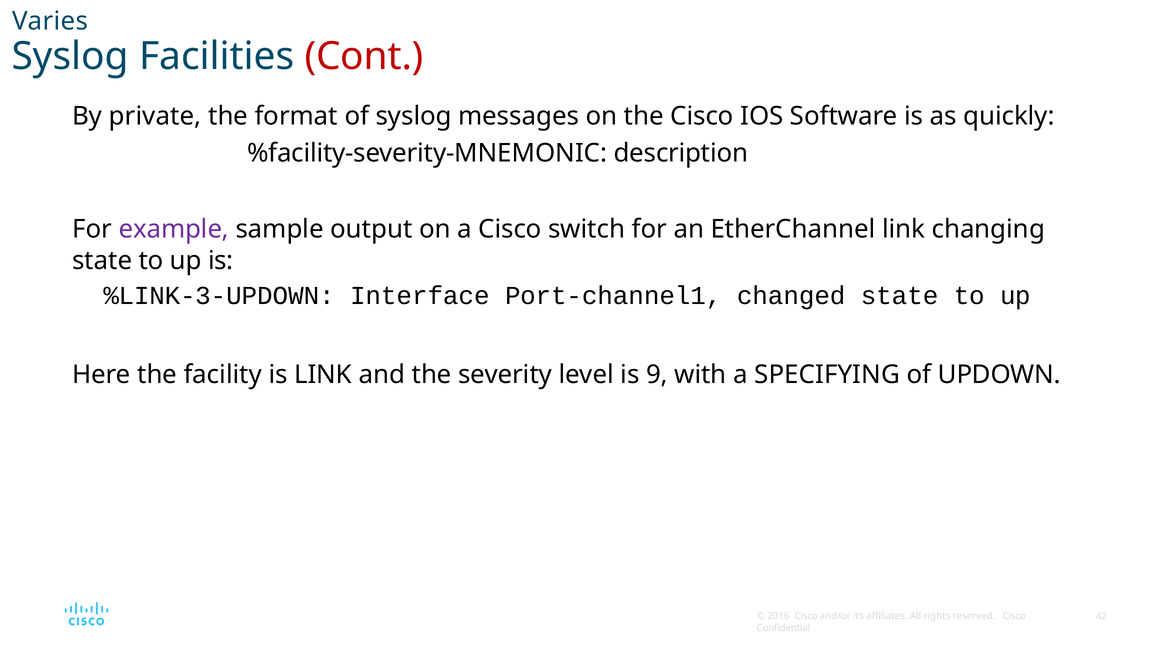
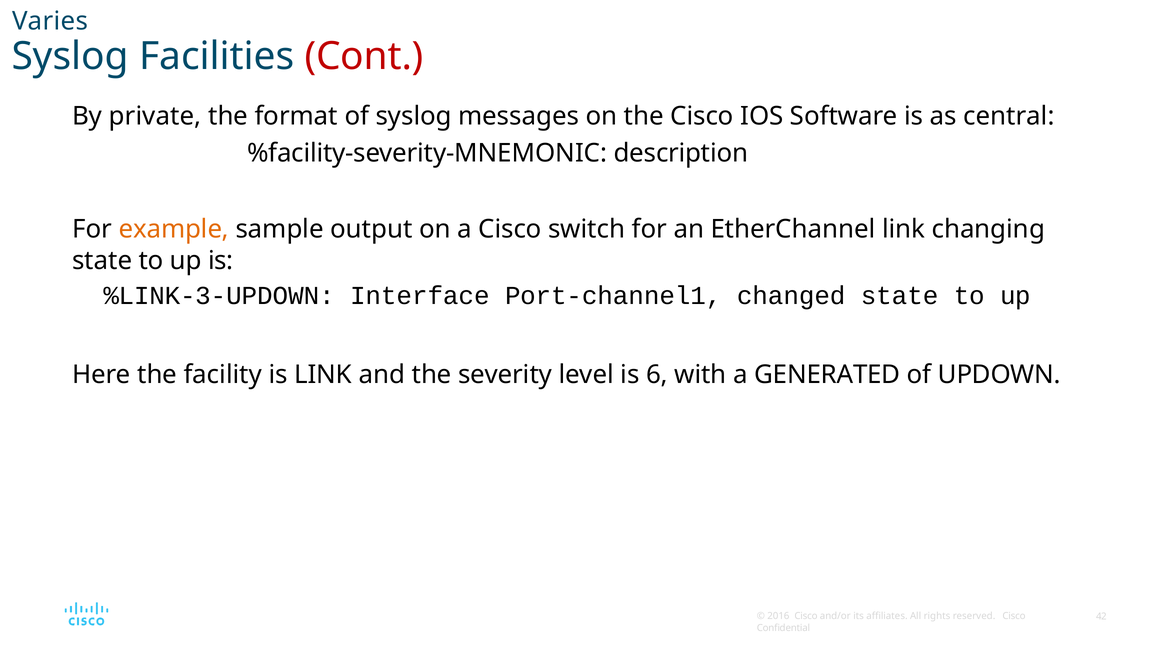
quickly: quickly -> central
example colour: purple -> orange
9: 9 -> 6
SPECIFYING: SPECIFYING -> GENERATED
